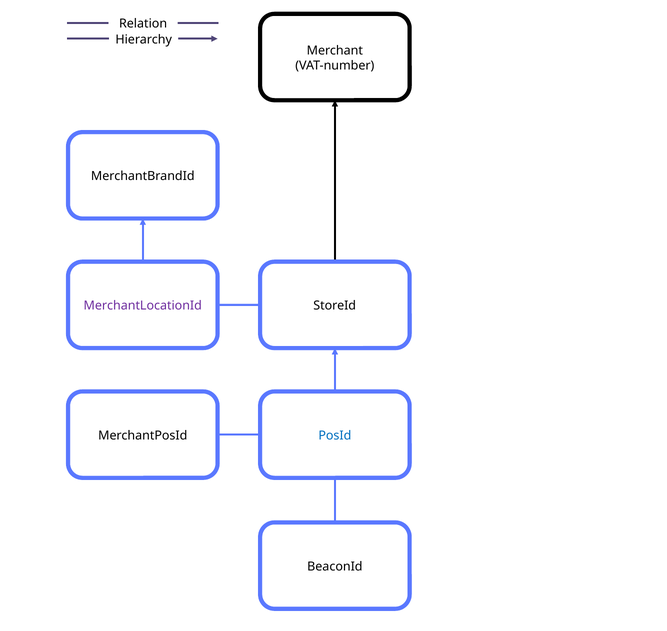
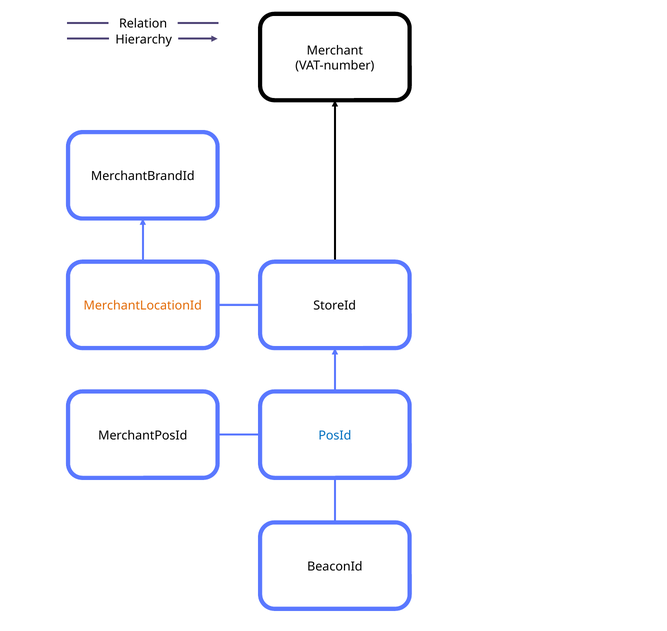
MerchantLocationId colour: purple -> orange
